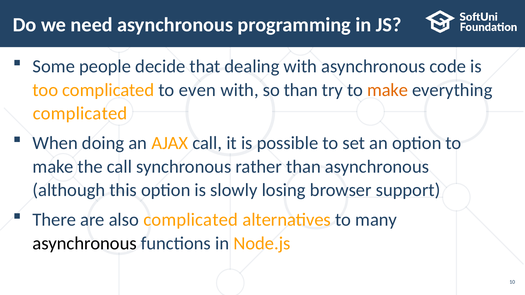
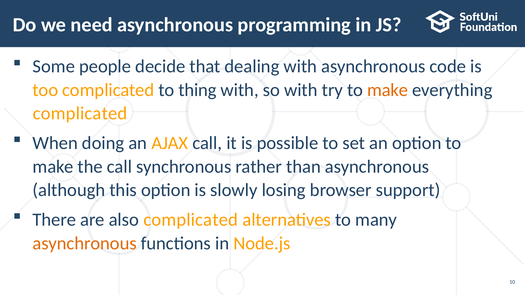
even: even -> thing
so than: than -> with
asynchronous at (85, 244) colour: black -> orange
